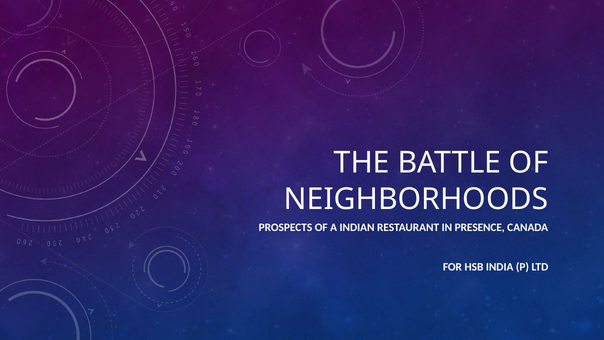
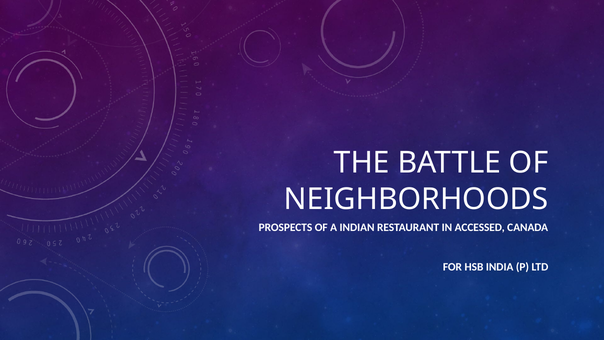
PRESENCE: PRESENCE -> ACCESSED
